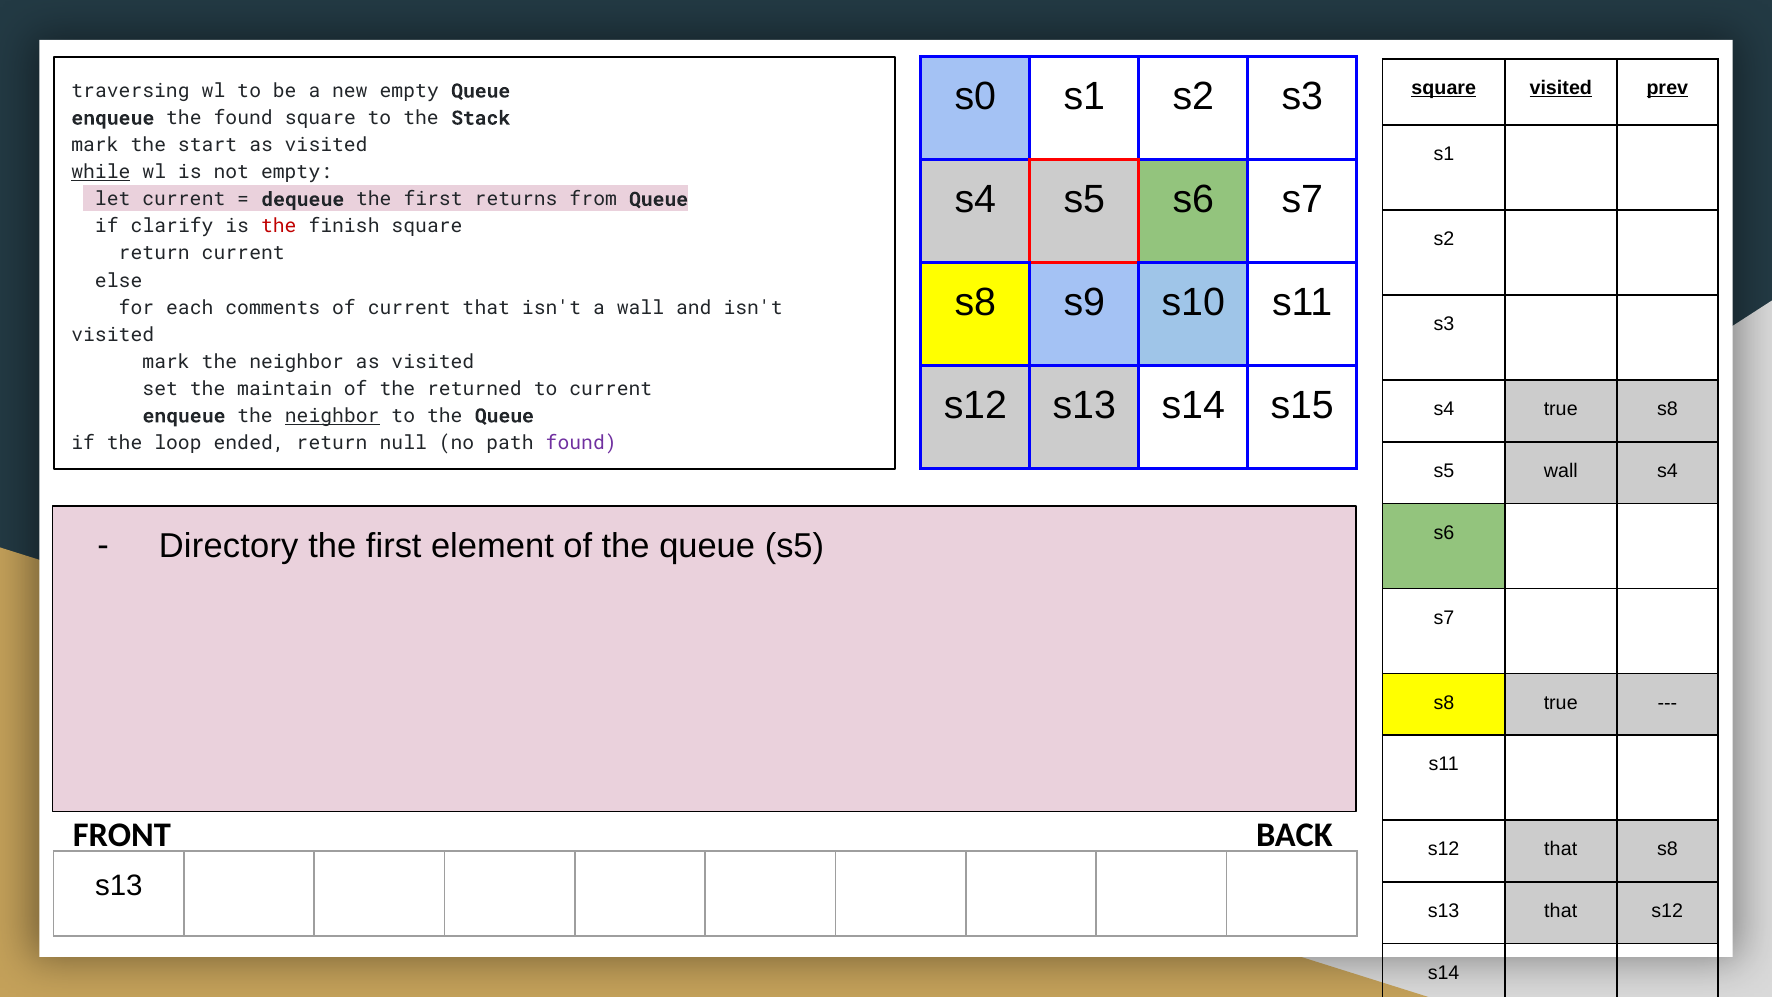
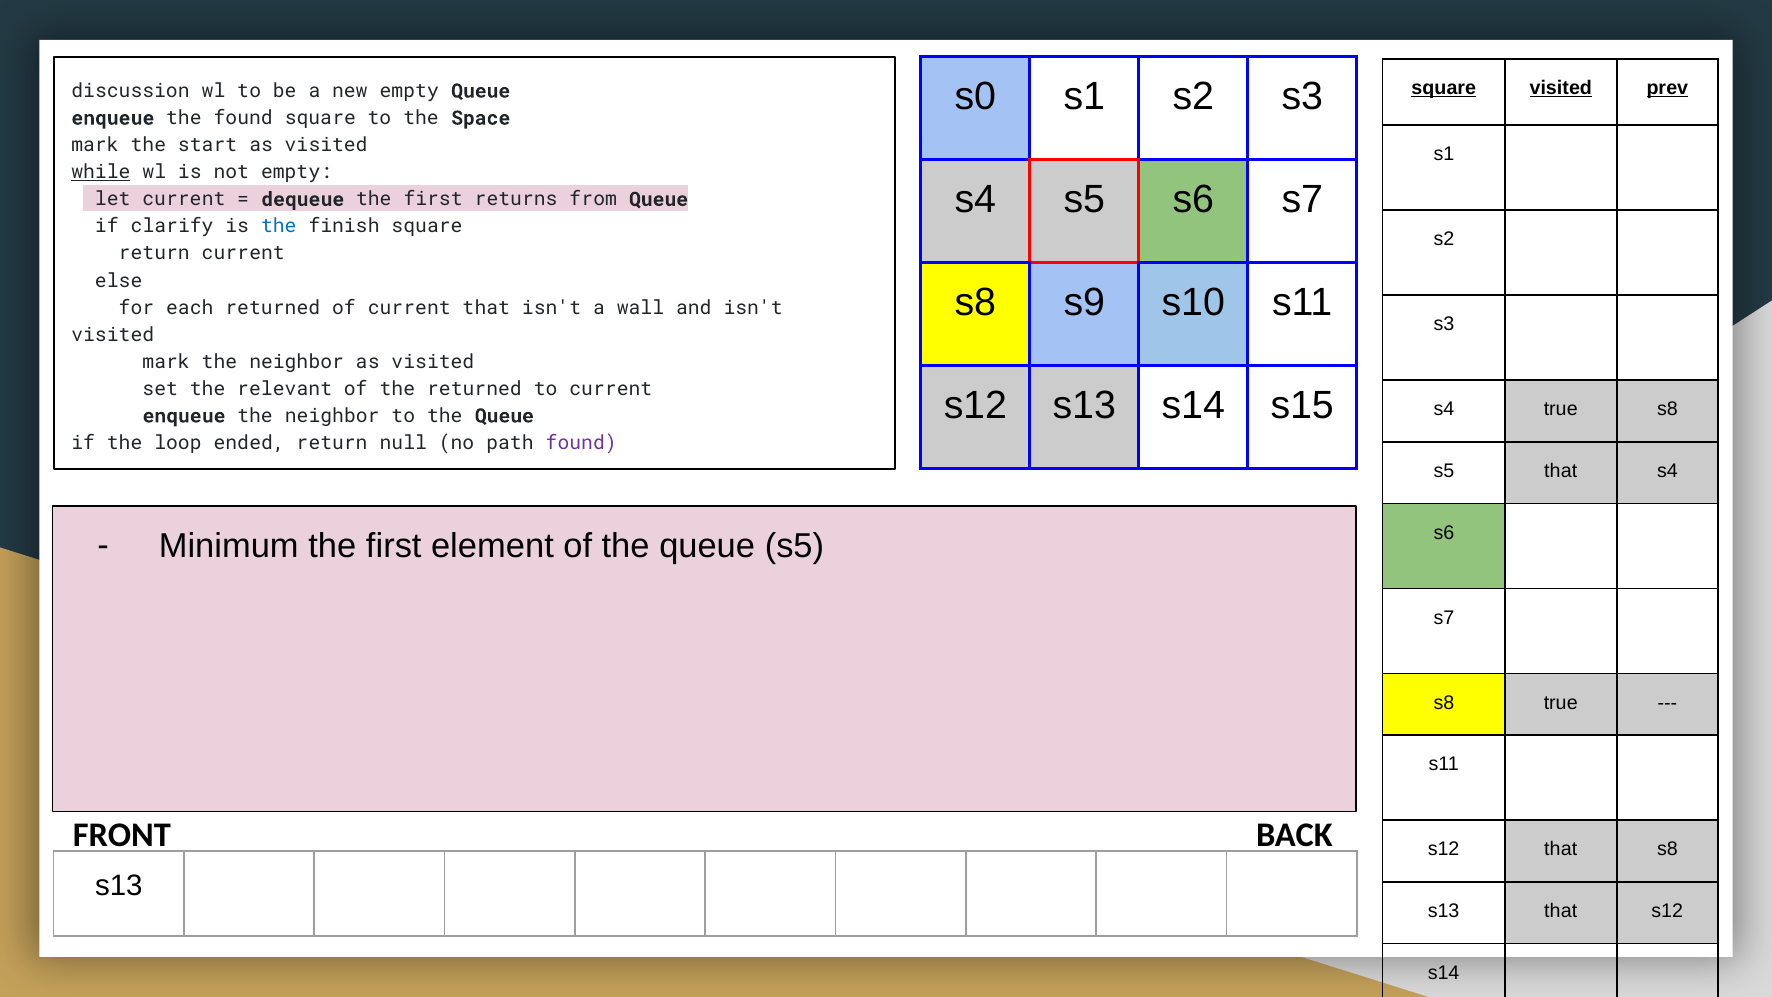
traversing: traversing -> discussion
Stack: Stack -> Space
the at (279, 226) colour: red -> blue
each comments: comments -> returned
maintain: maintain -> relevant
neighbor at (332, 416) underline: present -> none
s5 wall: wall -> that
Directory: Directory -> Minimum
